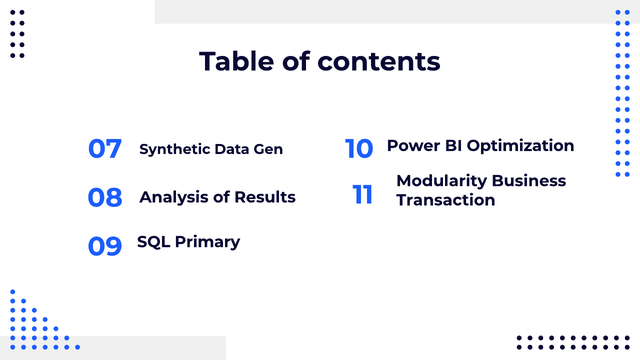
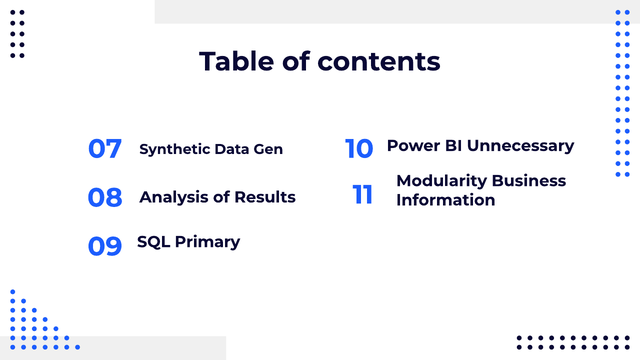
Optimization: Optimization -> Unnecessary
Transaction: Transaction -> Information
